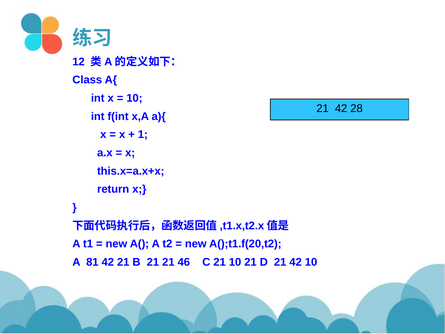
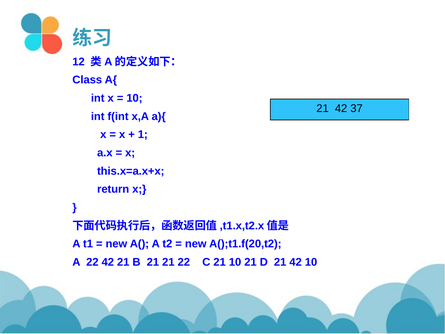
28: 28 -> 37
A 81: 81 -> 22
21 46: 46 -> 22
